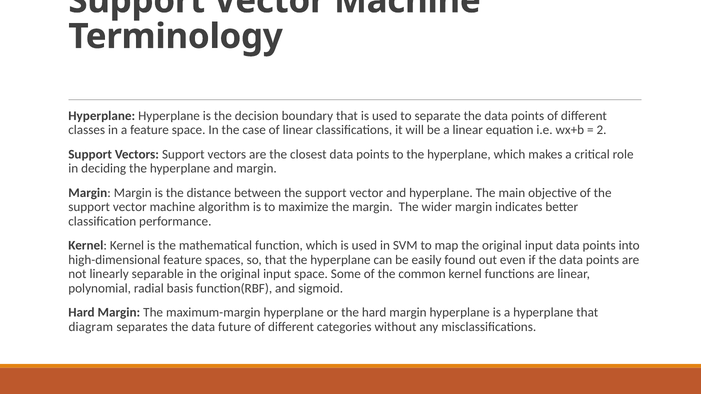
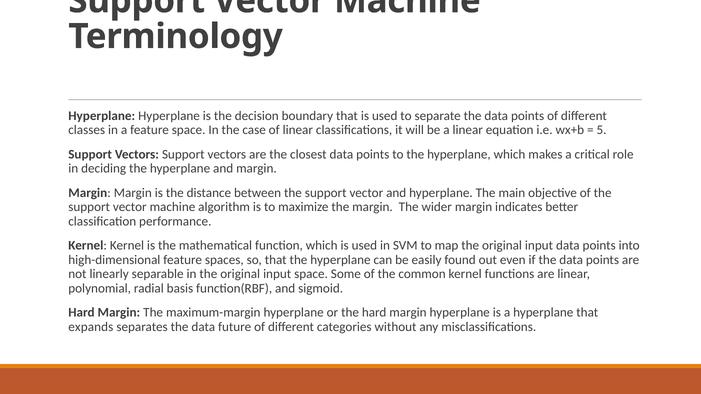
2: 2 -> 5
diagram: diagram -> expands
